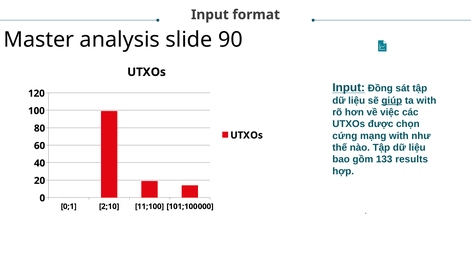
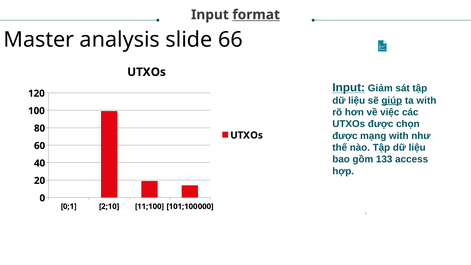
format underline: none -> present
90: 90 -> 66
Đồng: Đồng -> Giảm
cứng at (345, 136): cứng -> được
results: results -> access
